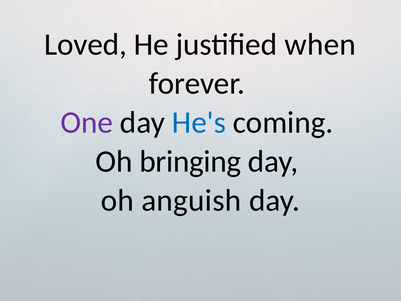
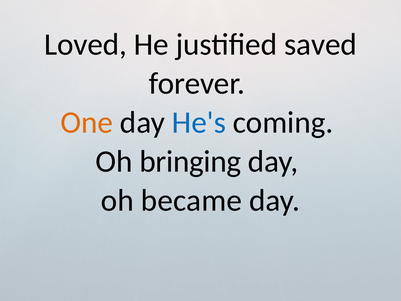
when: when -> saved
One colour: purple -> orange
anguish: anguish -> became
